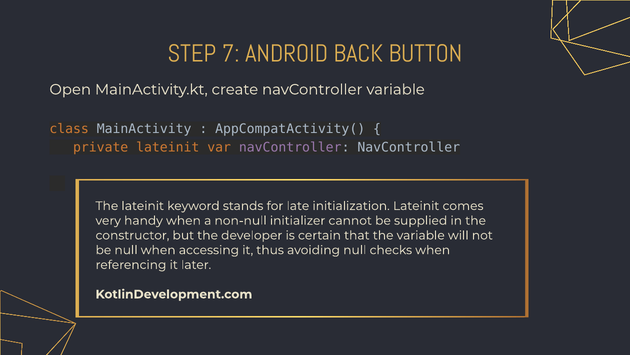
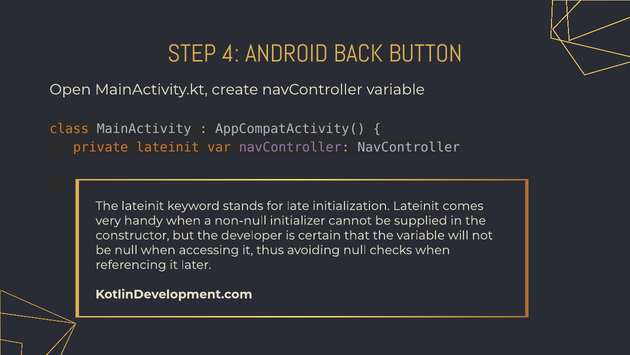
7: 7 -> 4
